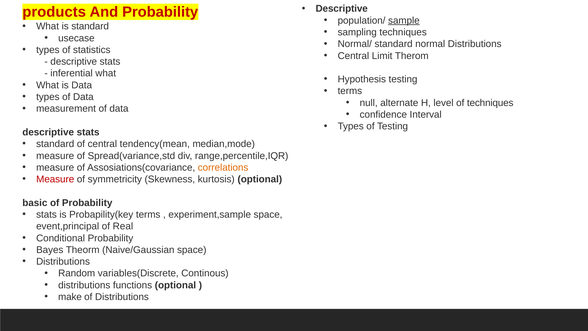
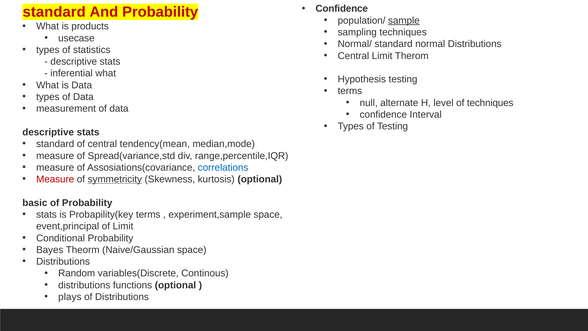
Descriptive at (342, 9): Descriptive -> Confidence
products at (54, 12): products -> standard
is standard: standard -> products
correlations colour: orange -> blue
symmetricity underline: none -> present
of Real: Real -> Limit
make: make -> plays
